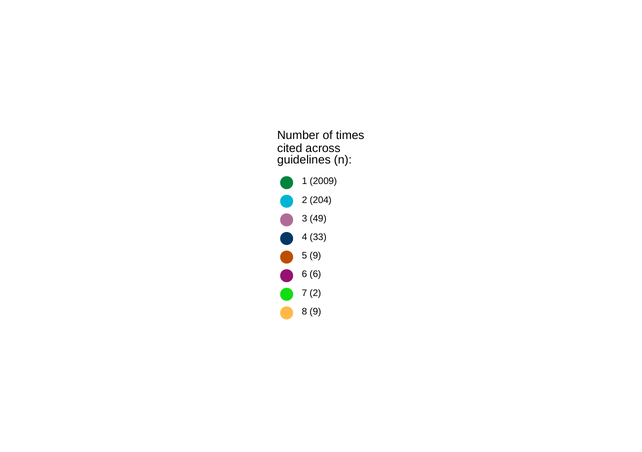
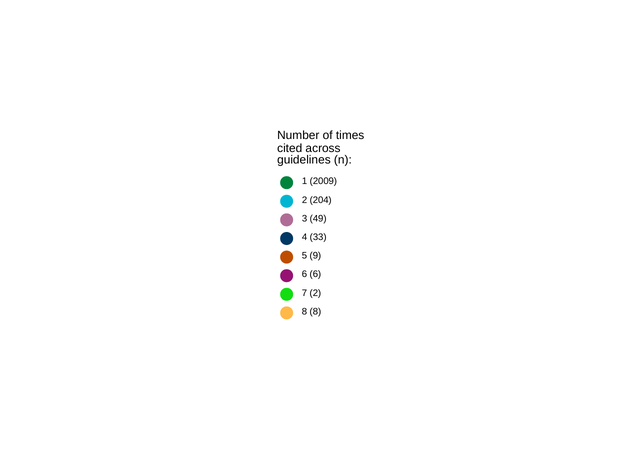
8 9: 9 -> 8
